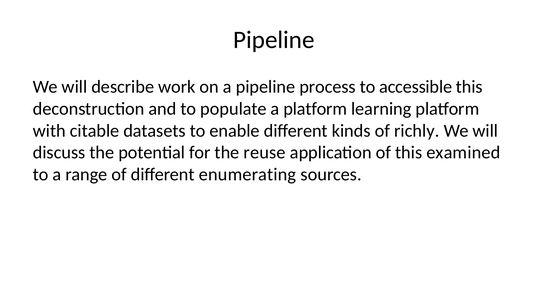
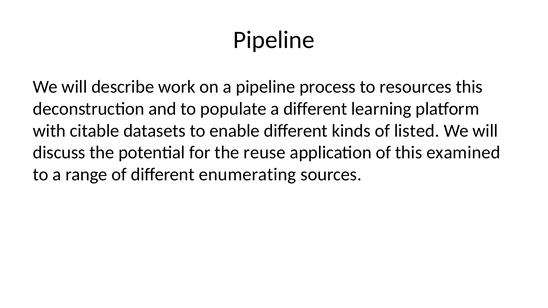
accessible: accessible -> resources
a platform: platform -> different
richly: richly -> listed
